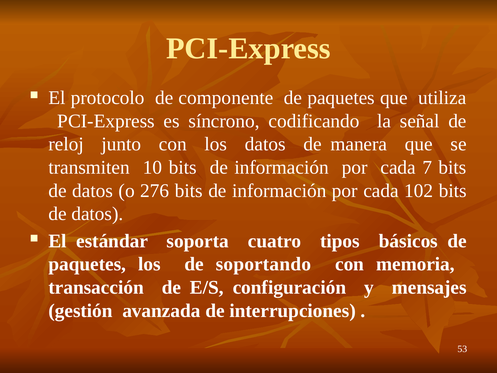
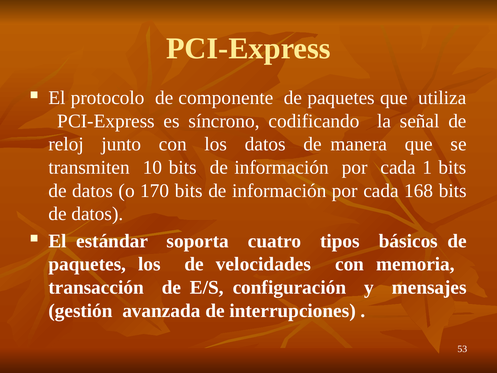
7: 7 -> 1
276: 276 -> 170
102: 102 -> 168
soportando: soportando -> velocidades
